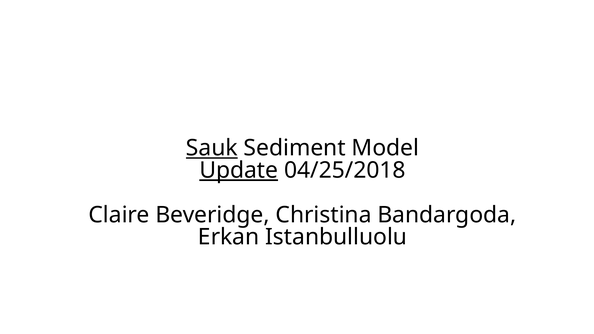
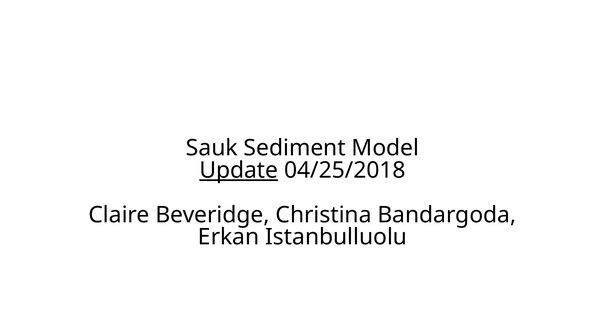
Sauk underline: present -> none
